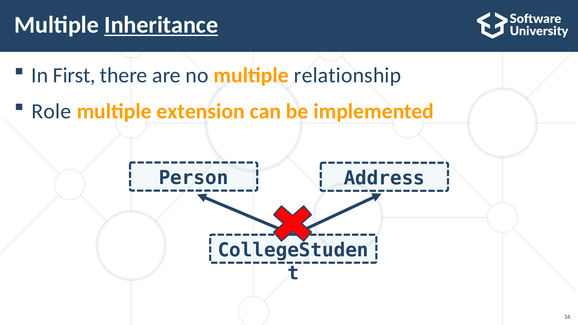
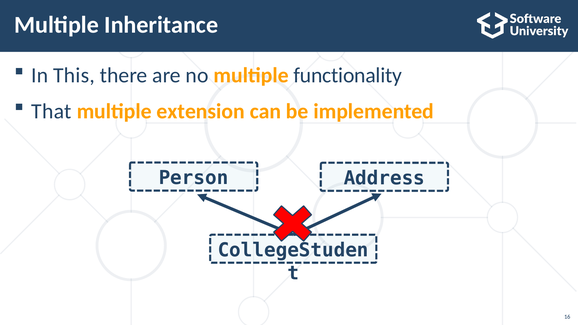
Inheritance underline: present -> none
First: First -> This
relationship: relationship -> functionality
Role: Role -> That
